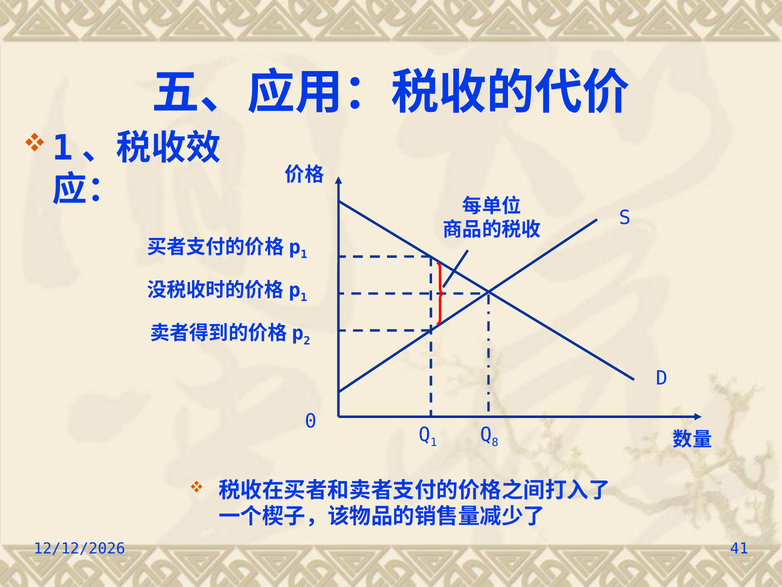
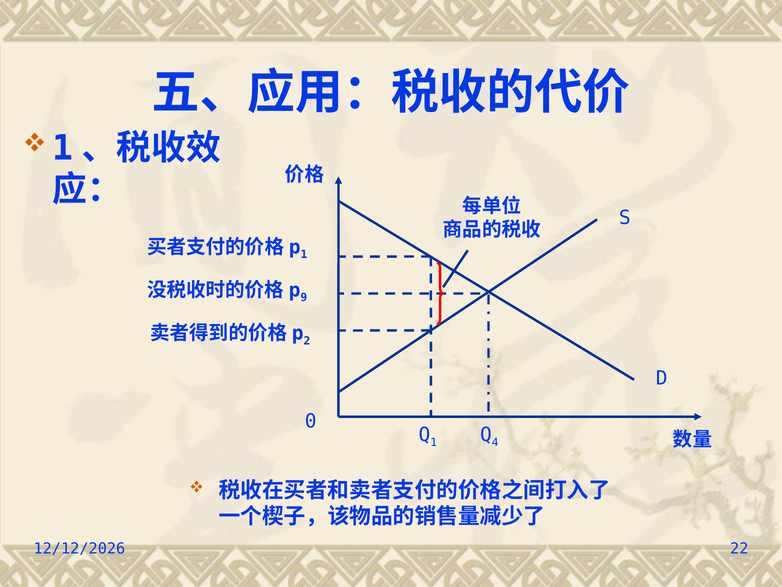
1 at (304, 297): 1 -> 9
8: 8 -> 4
41: 41 -> 22
